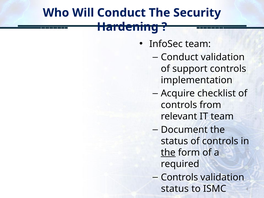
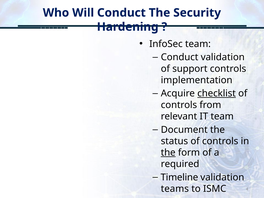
checklist underline: none -> present
Controls at (179, 177): Controls -> Timeline
status at (175, 189): status -> teams
